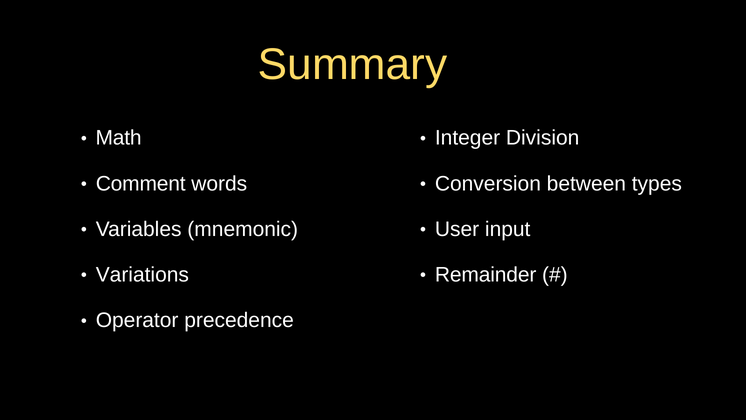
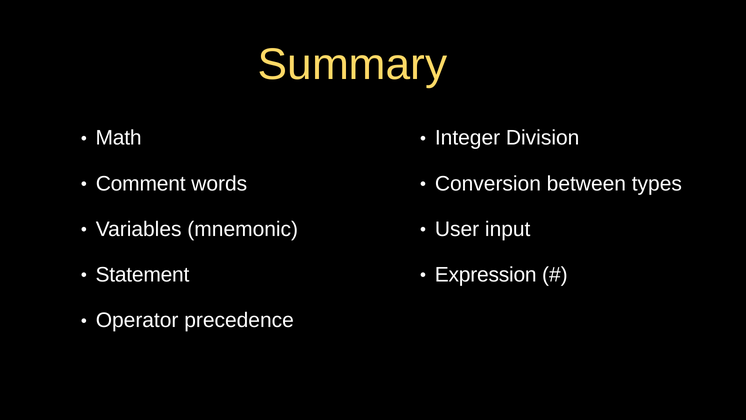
Remainder: Remainder -> Expression
Variations: Variations -> Statement
